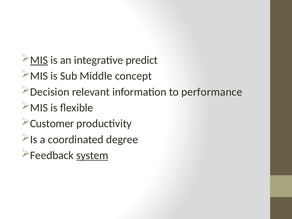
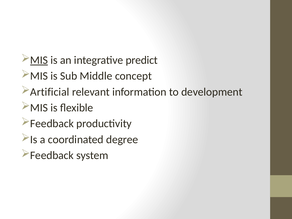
Decision: Decision -> Artificial
performance: performance -> development
Customer at (52, 124): Customer -> Feedback
system underline: present -> none
